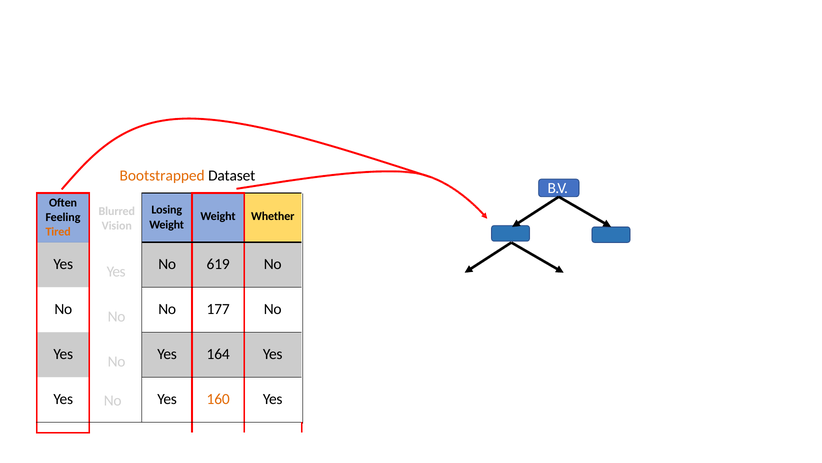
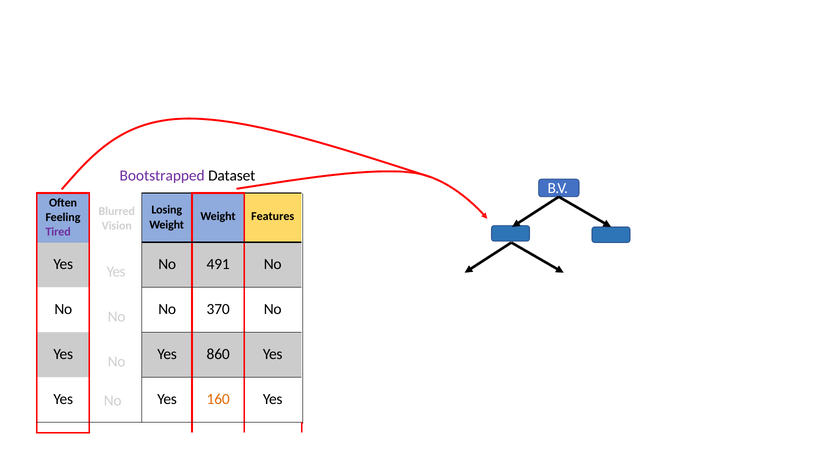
Bootstrapped colour: orange -> purple
Whether: Whether -> Features
Tired colour: orange -> purple
619: 619 -> 491
177: 177 -> 370
164: 164 -> 860
